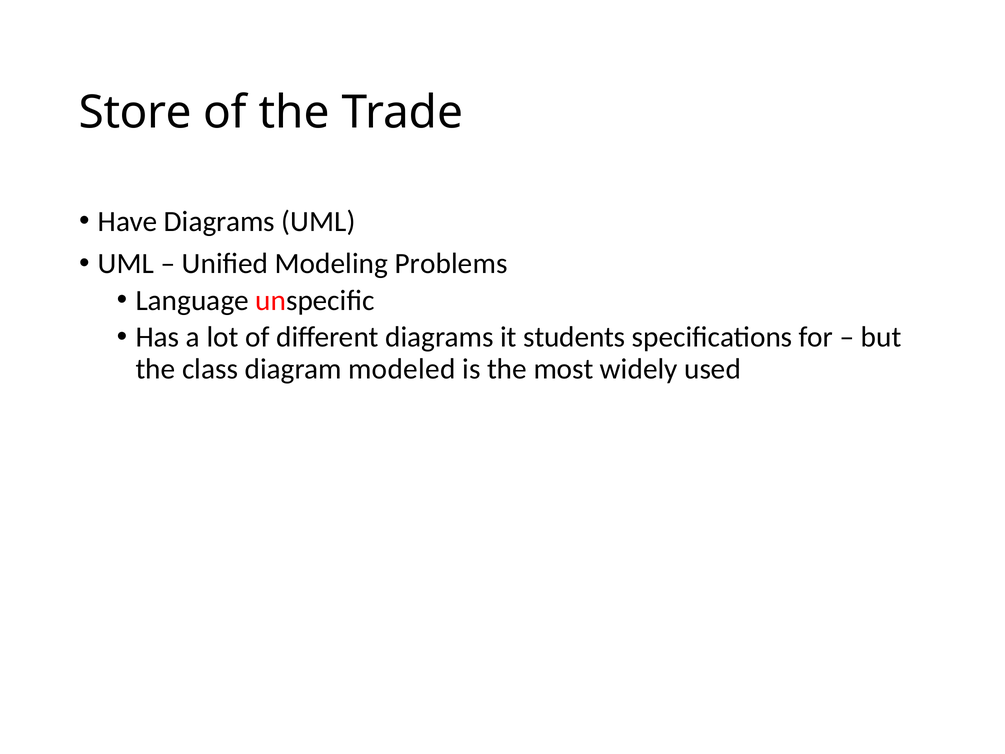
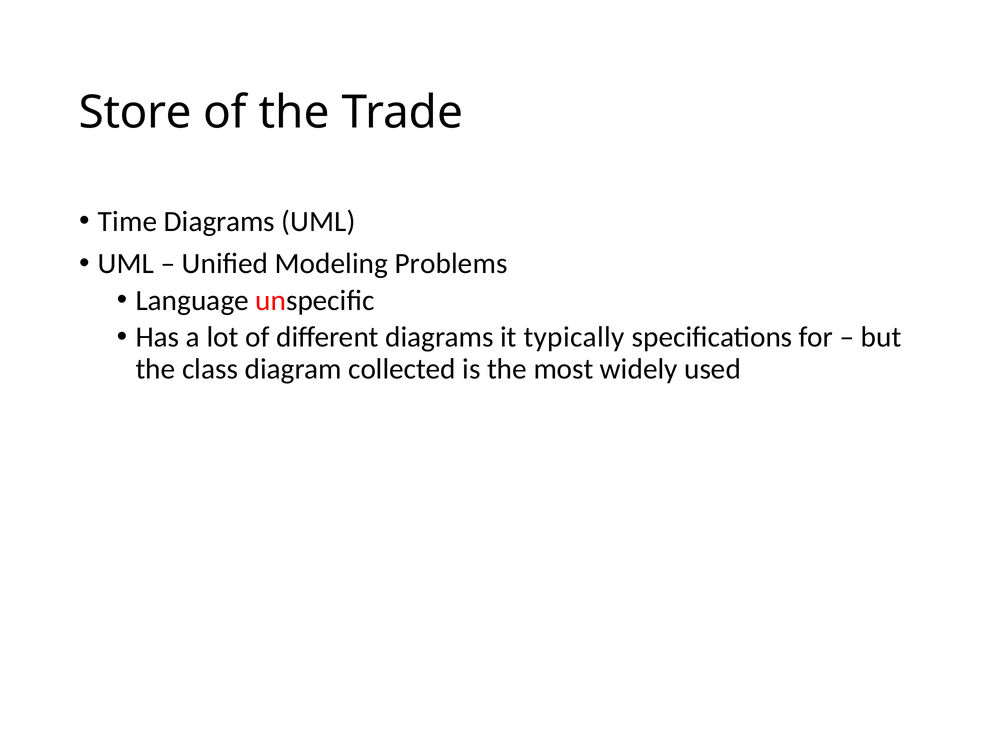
Have: Have -> Time
students: students -> typically
modeled: modeled -> collected
